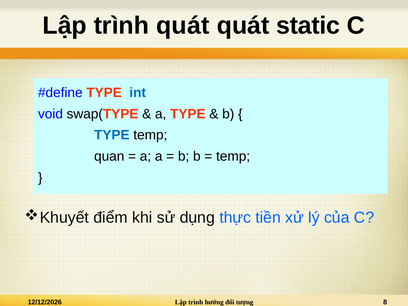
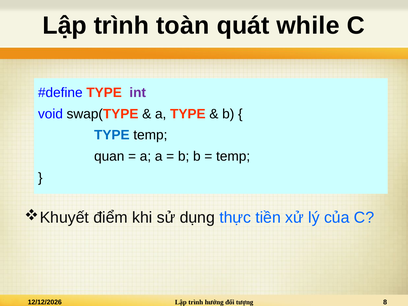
trình quát: quát -> toàn
static: static -> while
int colour: blue -> purple
